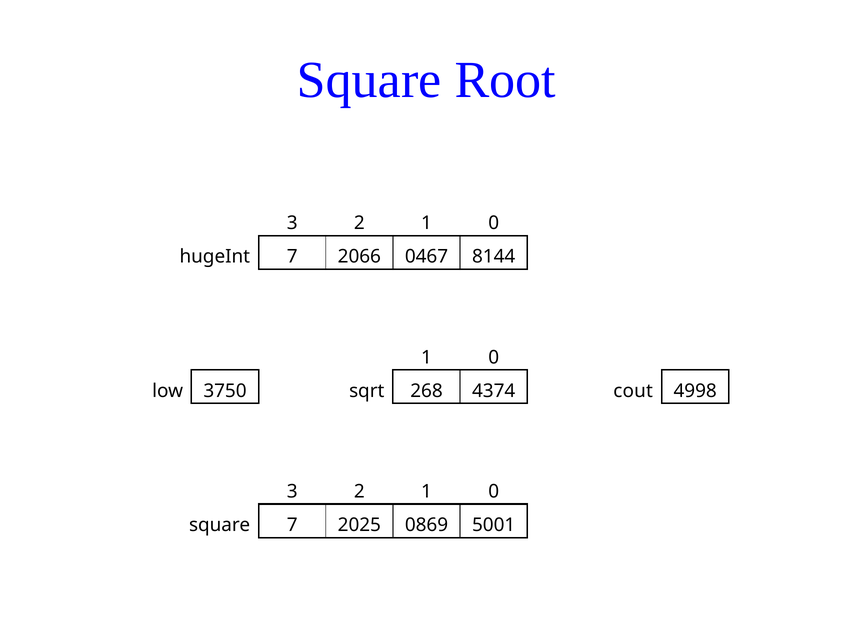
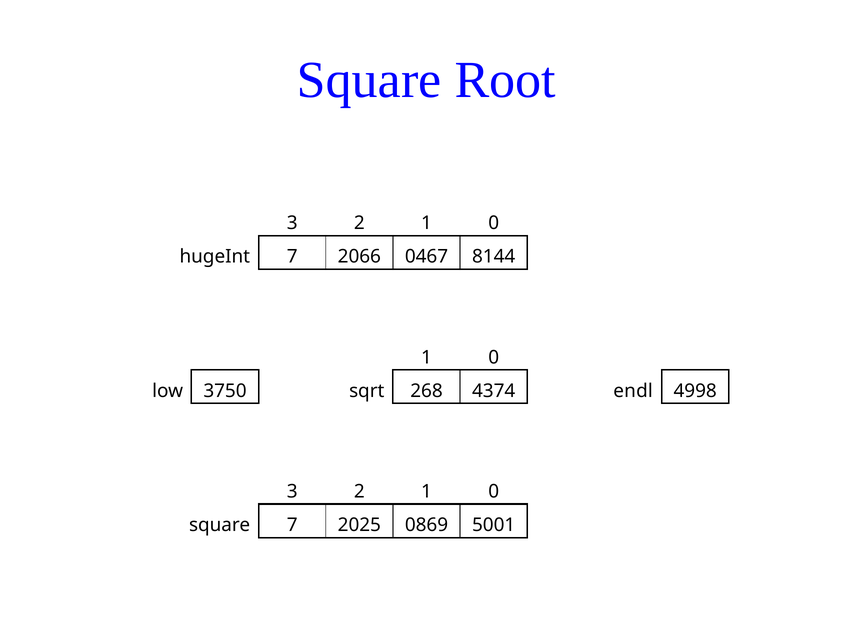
cout: cout -> endl
